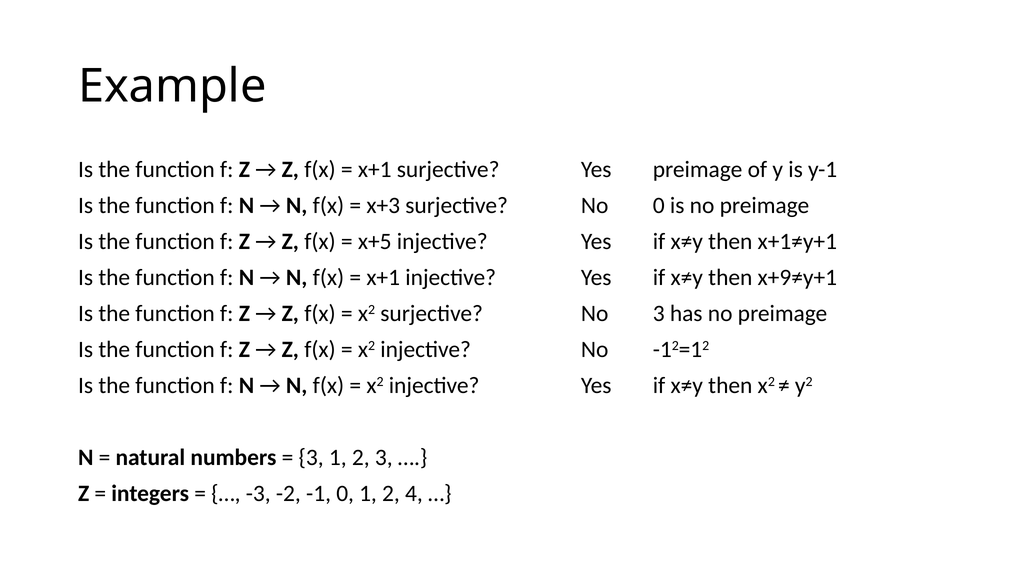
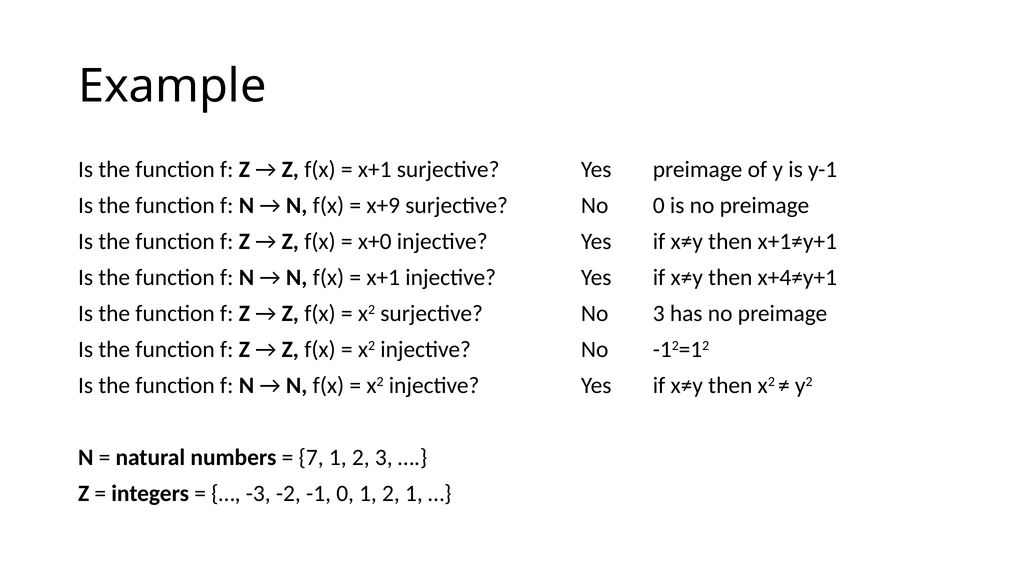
x+3: x+3 -> x+9
x+5: x+5 -> x+0
x+9≠y+1: x+9≠y+1 -> x+4≠y+1
3 at (311, 458): 3 -> 7
2 4: 4 -> 1
